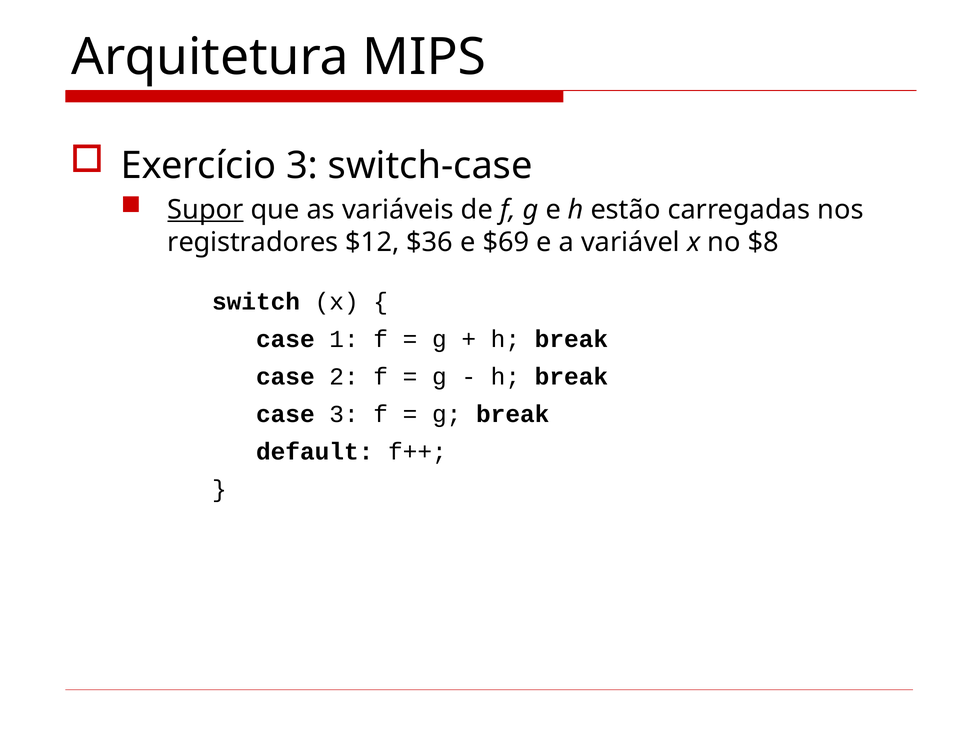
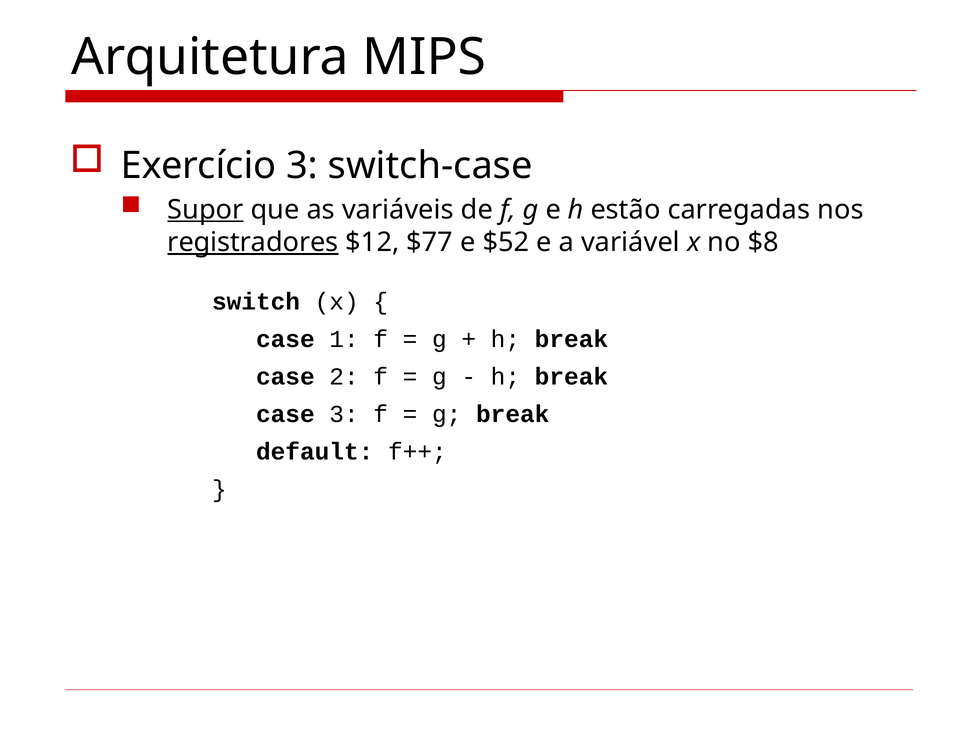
registradores underline: none -> present
$36: $36 -> $77
$69: $69 -> $52
